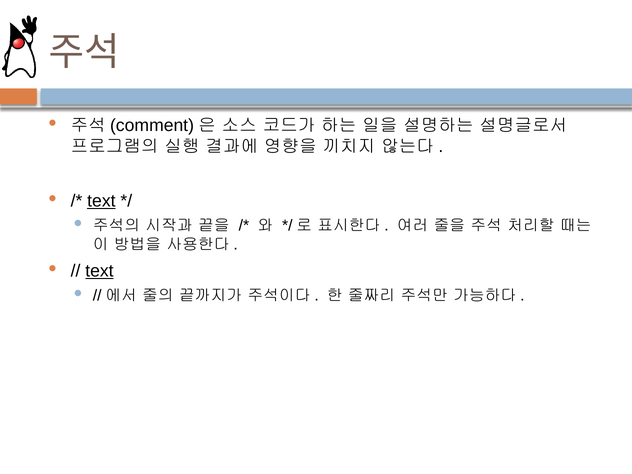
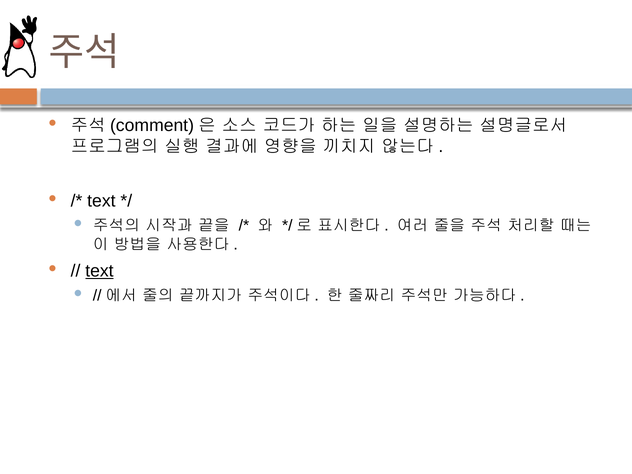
text at (101, 201) underline: present -> none
